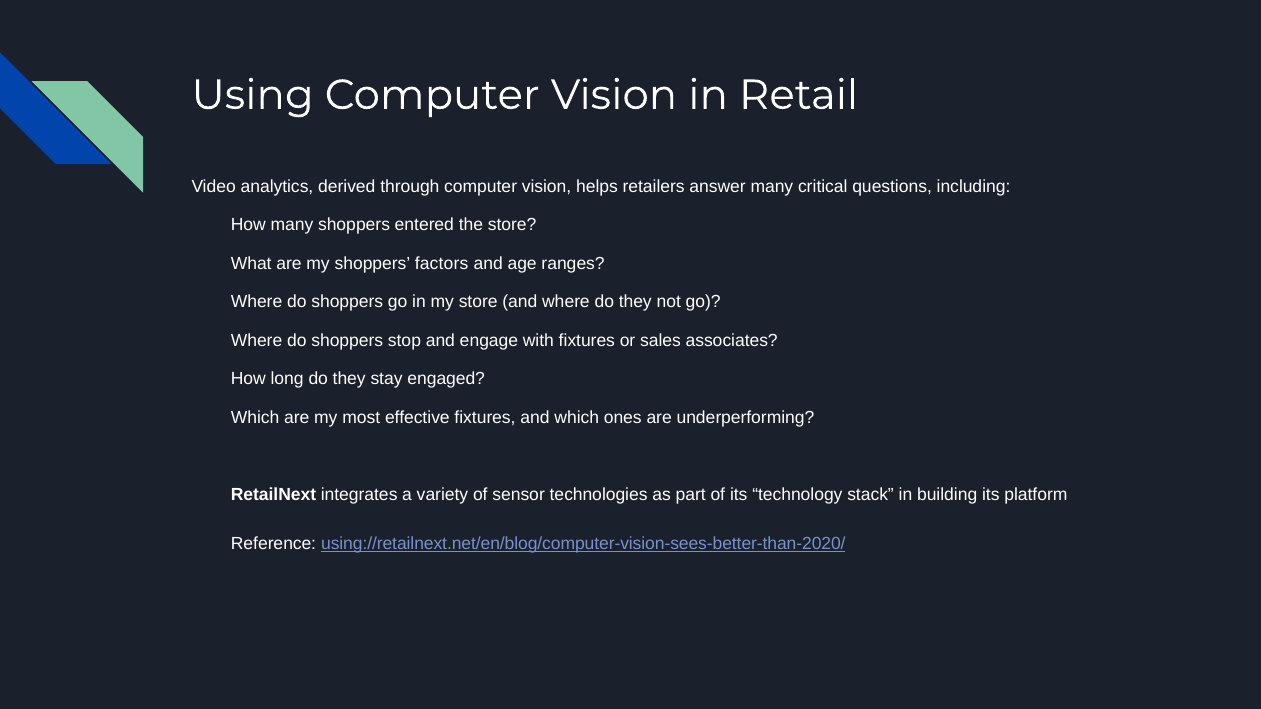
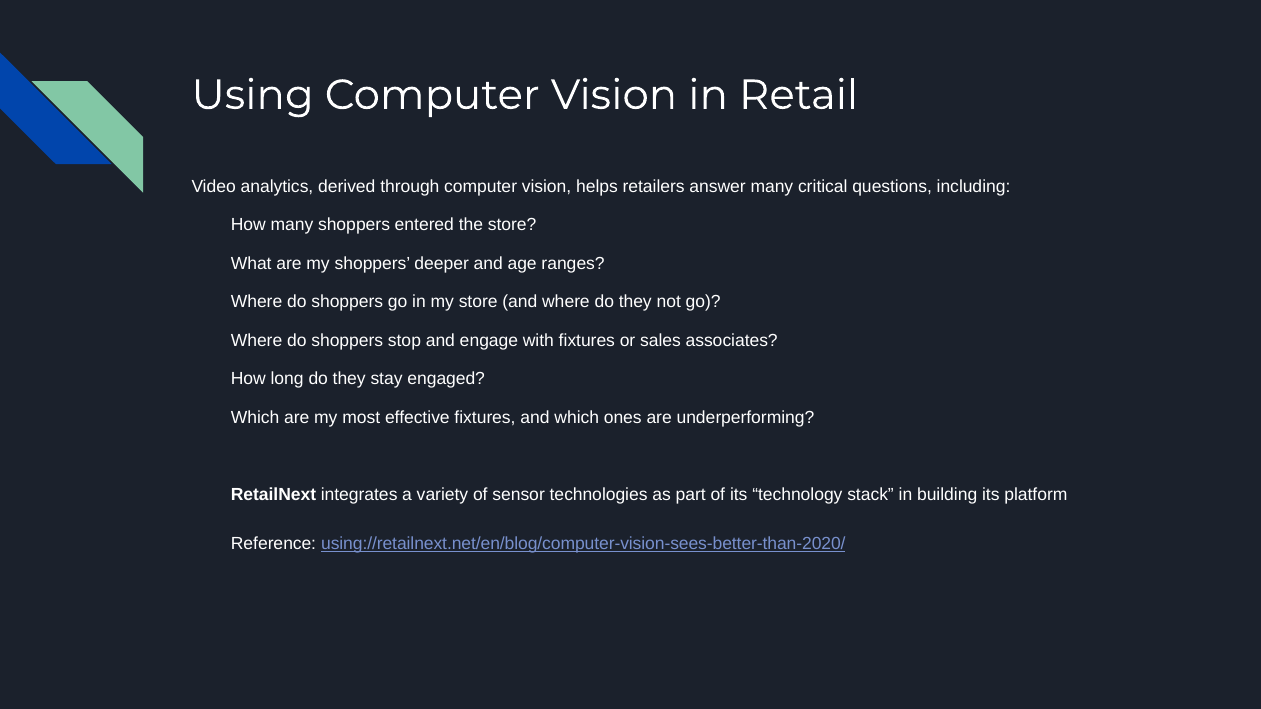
factors: factors -> deeper
